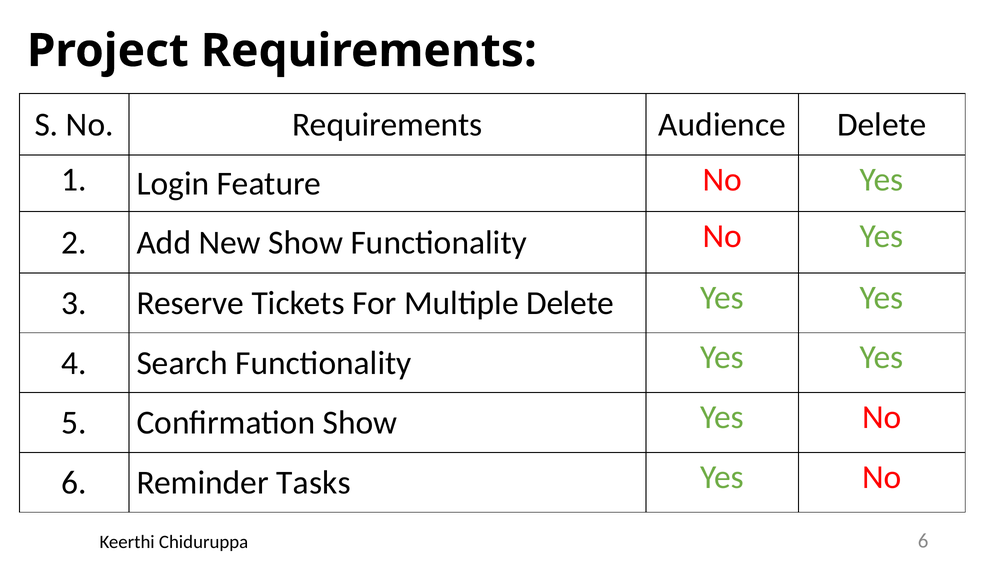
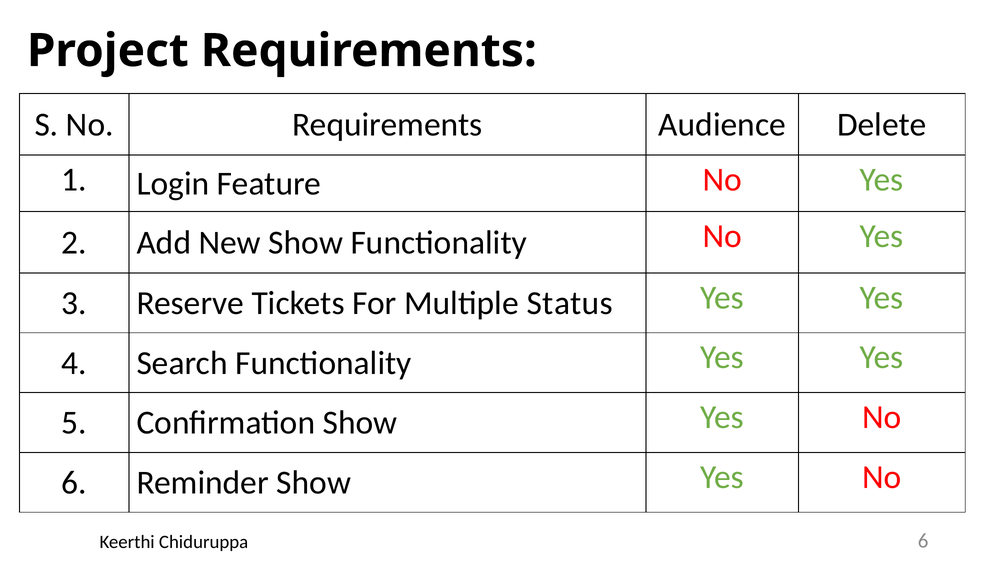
Multiple Delete: Delete -> Status
Reminder Tasks: Tasks -> Show
